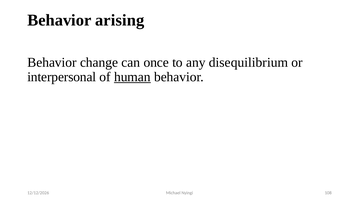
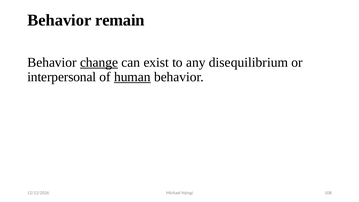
arising: arising -> remain
change underline: none -> present
once: once -> exist
